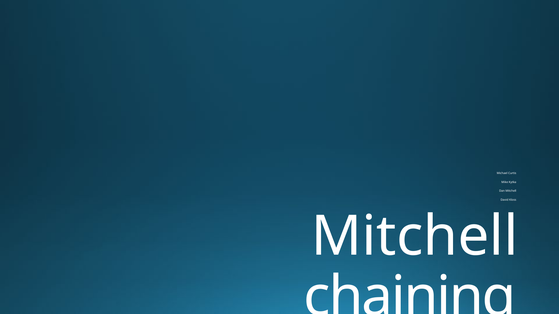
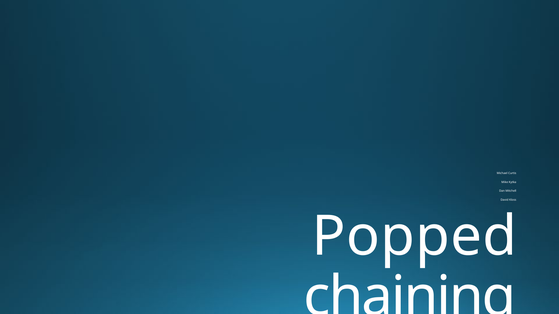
Mitchell at (415, 237): Mitchell -> Popped
